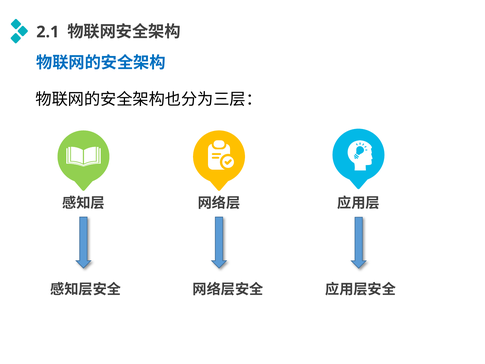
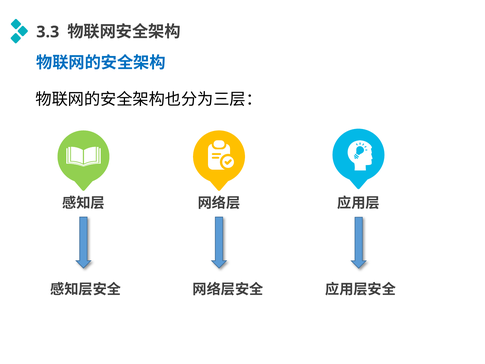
2.1: 2.1 -> 3.3
